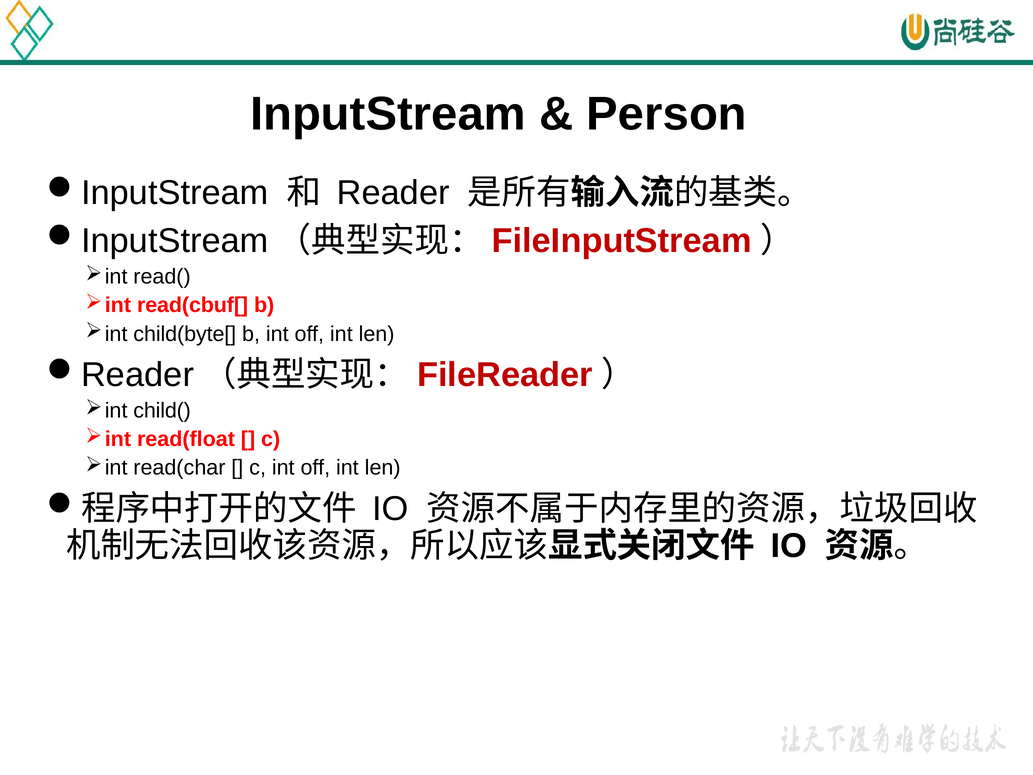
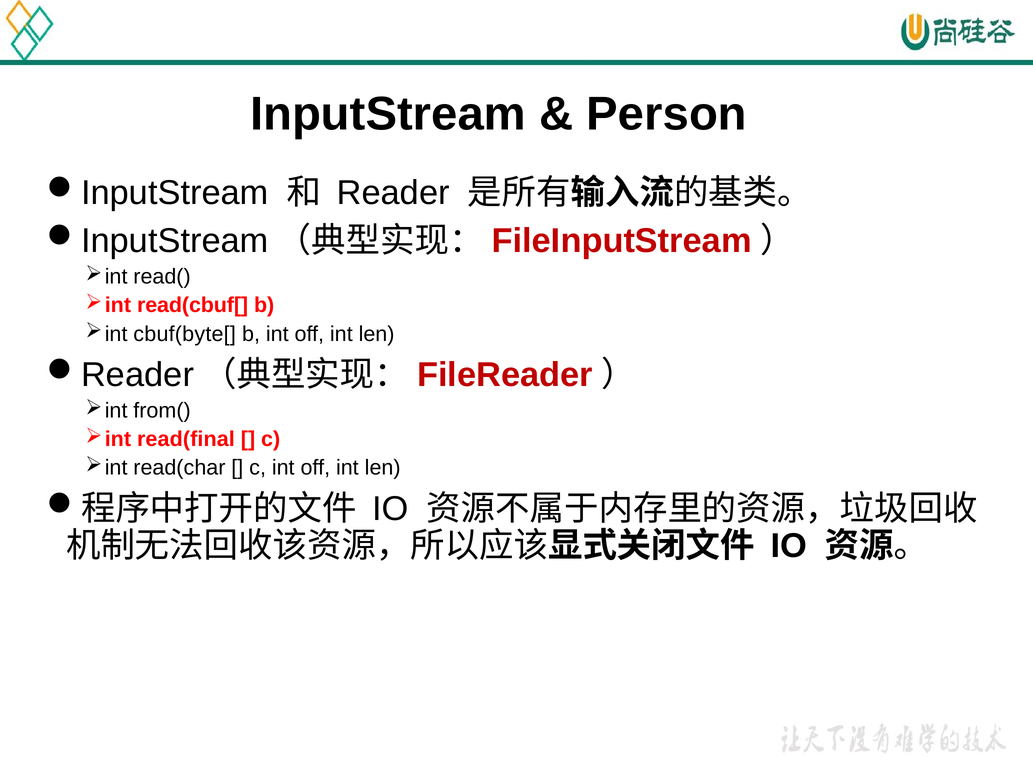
child(byte[: child(byte[ -> cbuf(byte[
child(: child( -> from(
read(float: read(float -> read(final
